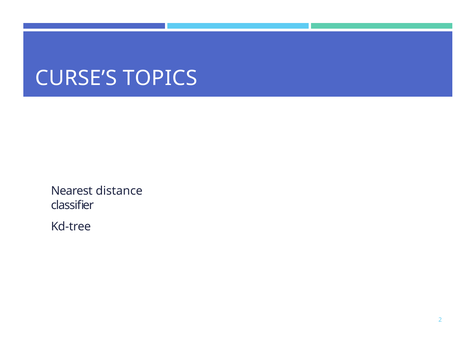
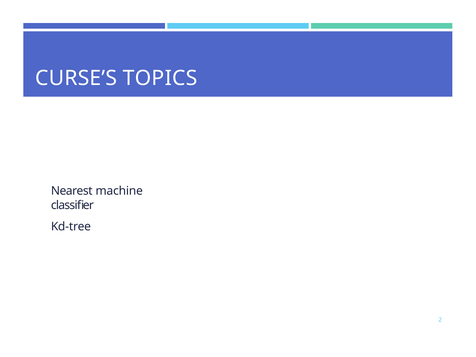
distance: distance -> machine
